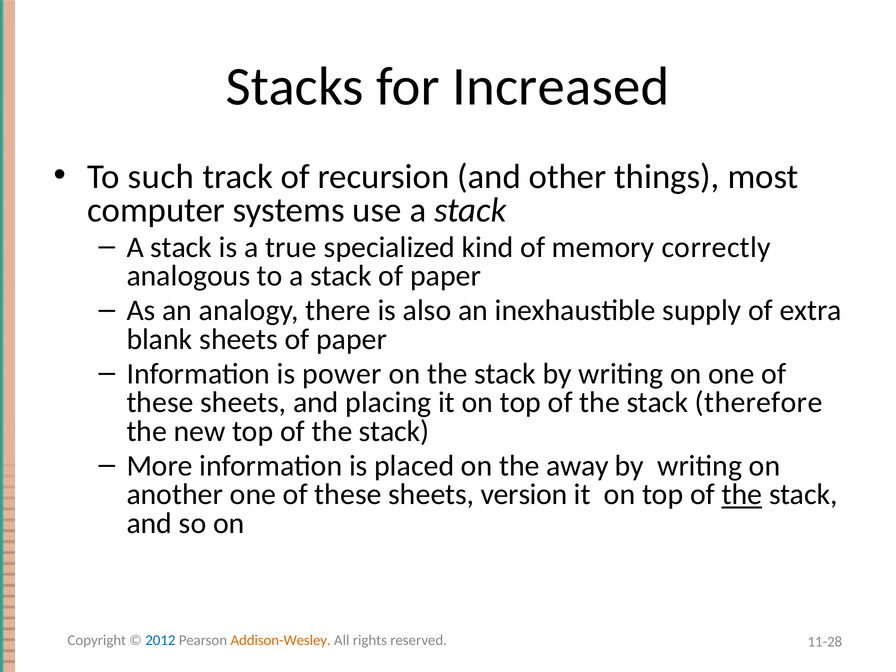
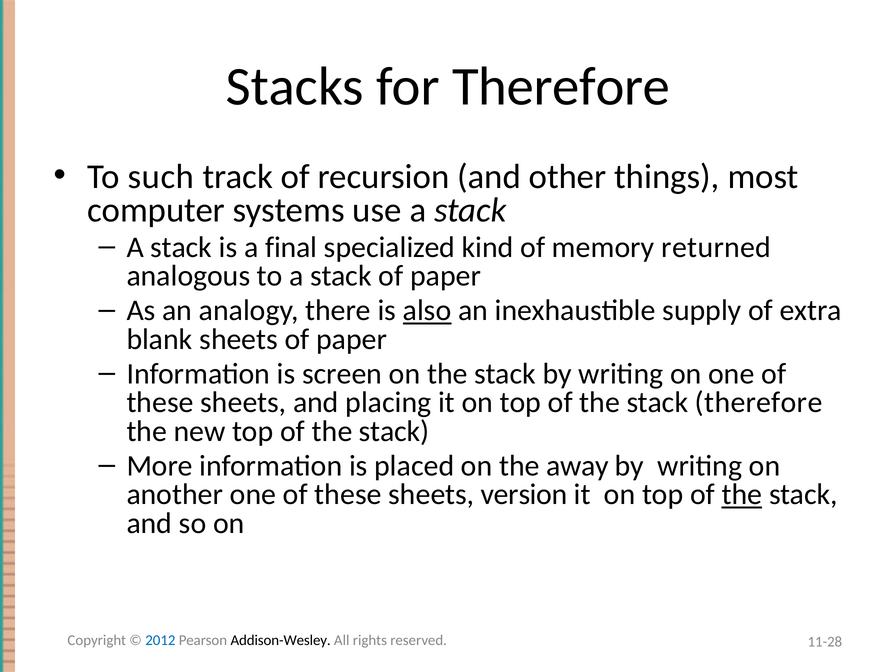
for Increased: Increased -> Therefore
true: true -> final
correctly: correctly -> returned
also underline: none -> present
power: power -> screen
Addison-Wesley colour: orange -> black
